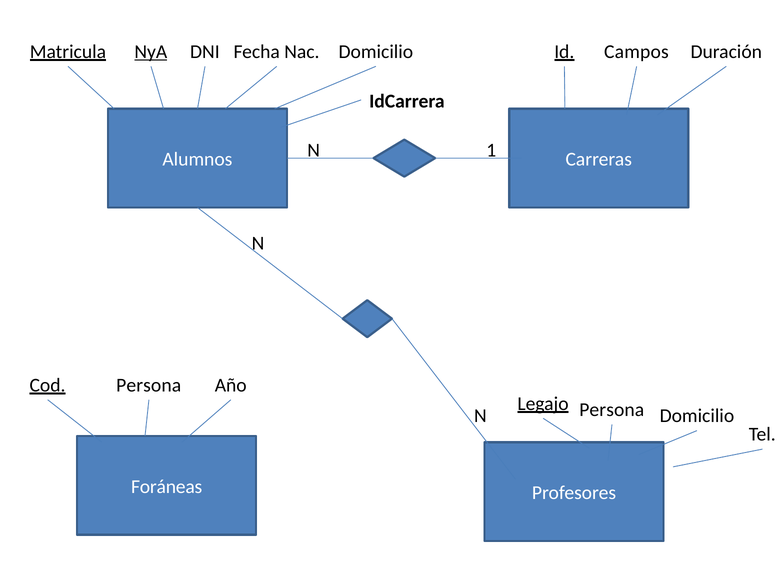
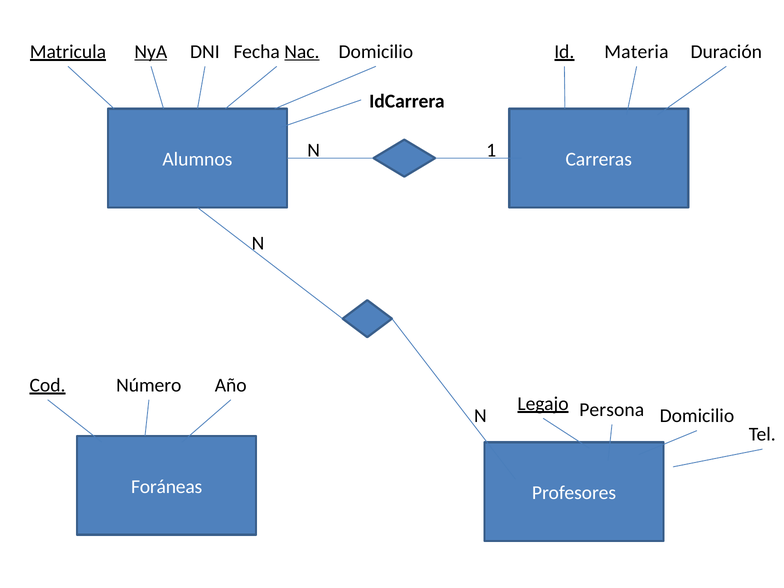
Nac underline: none -> present
Campos: Campos -> Materia
Cod Persona: Persona -> Número
